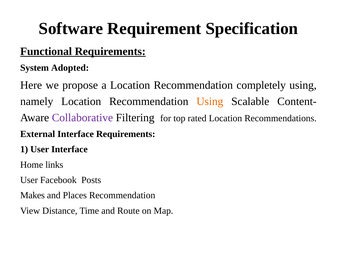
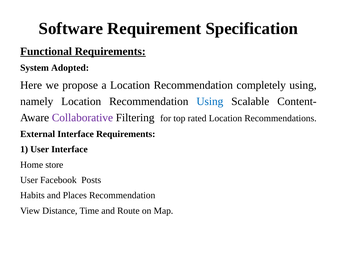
Using at (210, 101) colour: orange -> blue
links: links -> store
Makes: Makes -> Habits
